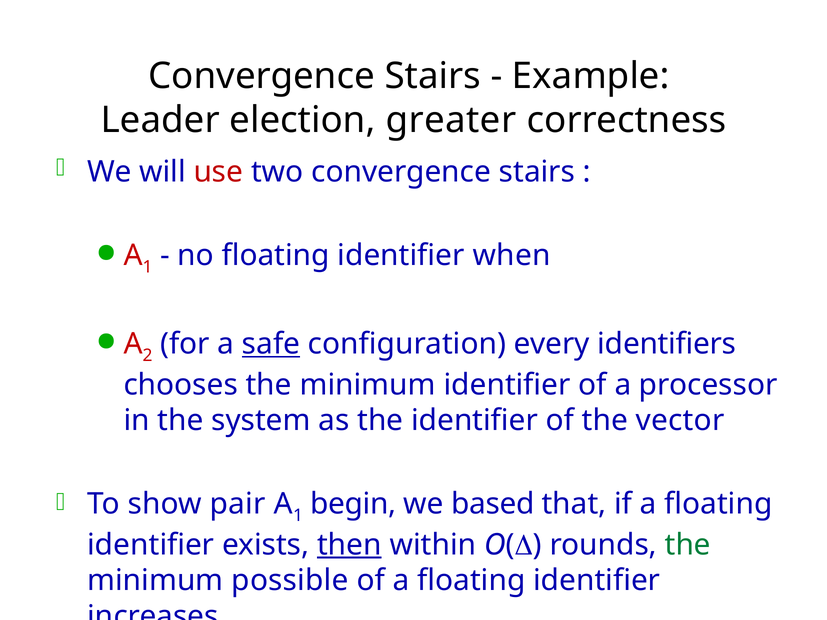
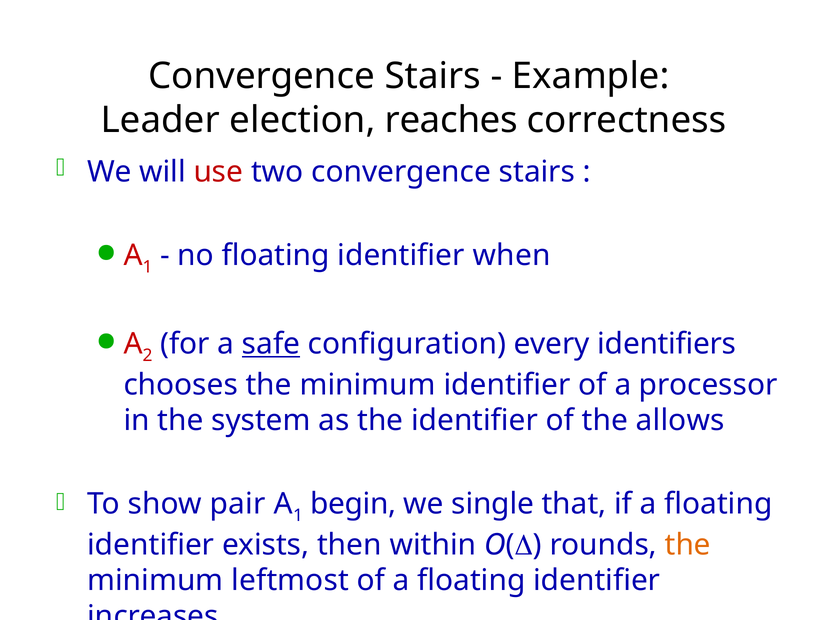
greater: greater -> reaches
vector: vector -> allows
based: based -> single
then underline: present -> none
the at (688, 545) colour: green -> orange
possible: possible -> leftmost
